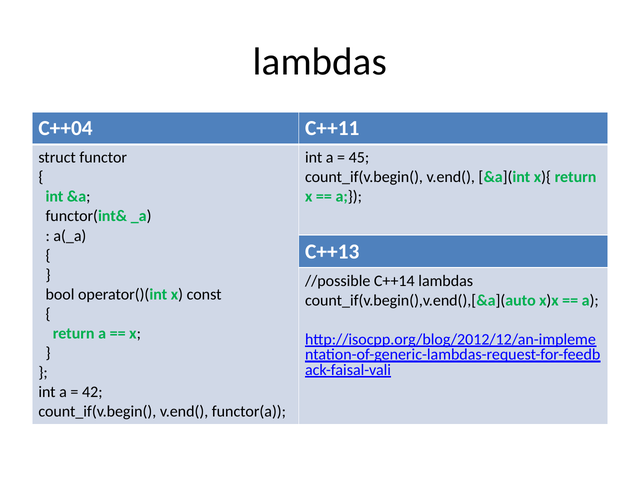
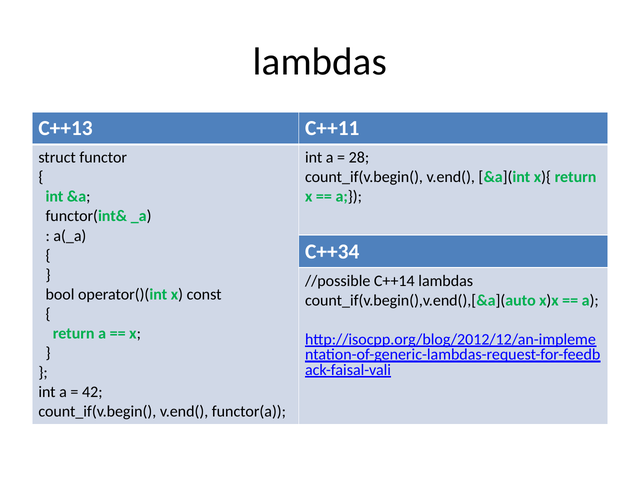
C++04: C++04 -> C++13
45: 45 -> 28
C++13: C++13 -> C++34
